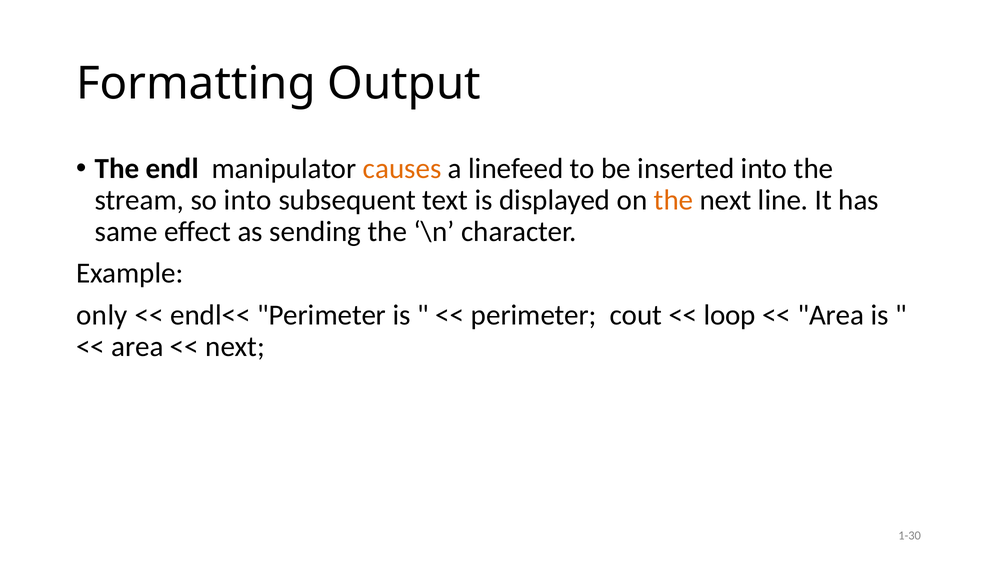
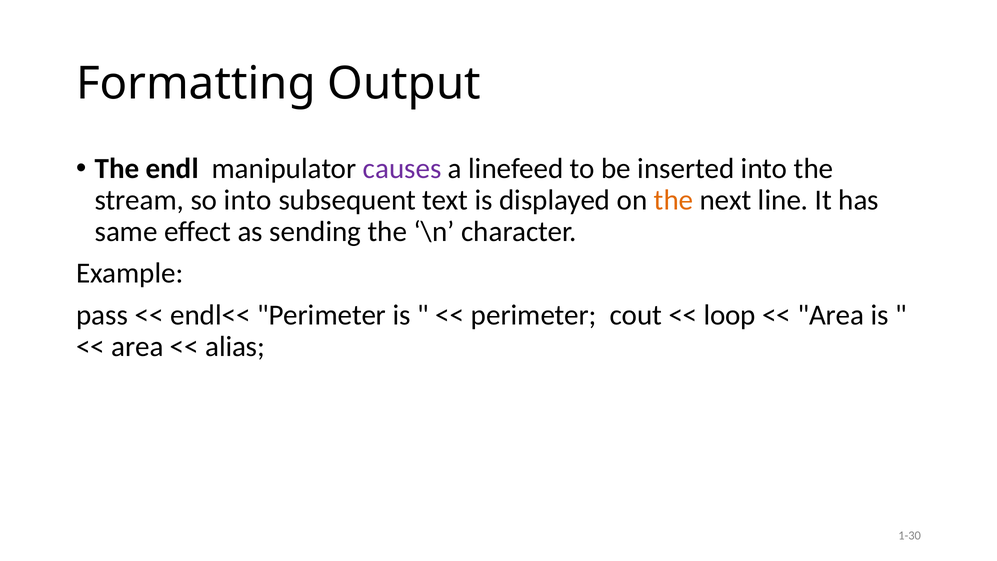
causes colour: orange -> purple
only: only -> pass
next at (235, 346): next -> alias
